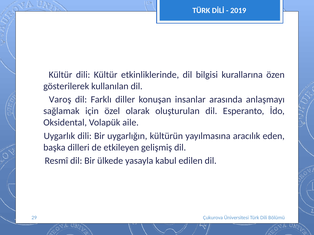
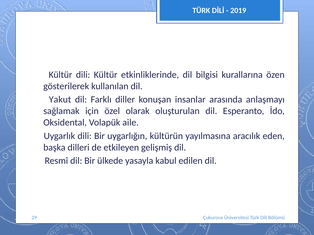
Varoş: Varoş -> Yakut
